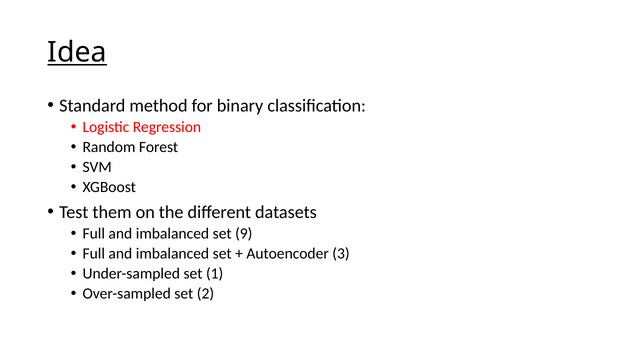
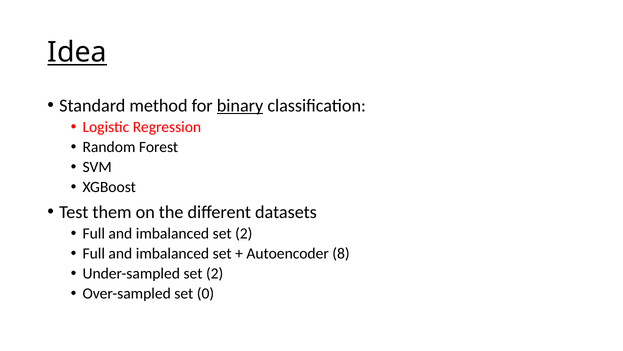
binary underline: none -> present
imbalanced set 9: 9 -> 2
3: 3 -> 8
Under-sampled set 1: 1 -> 2
2: 2 -> 0
